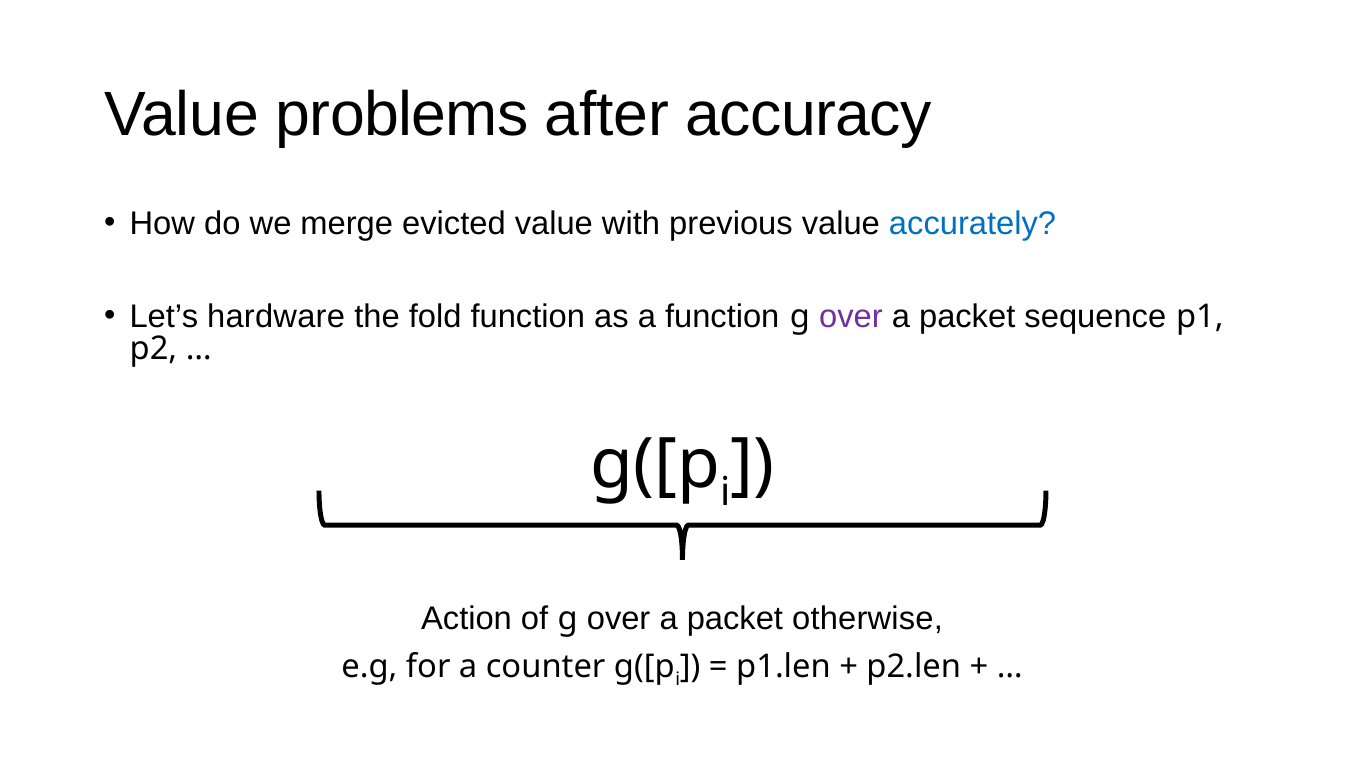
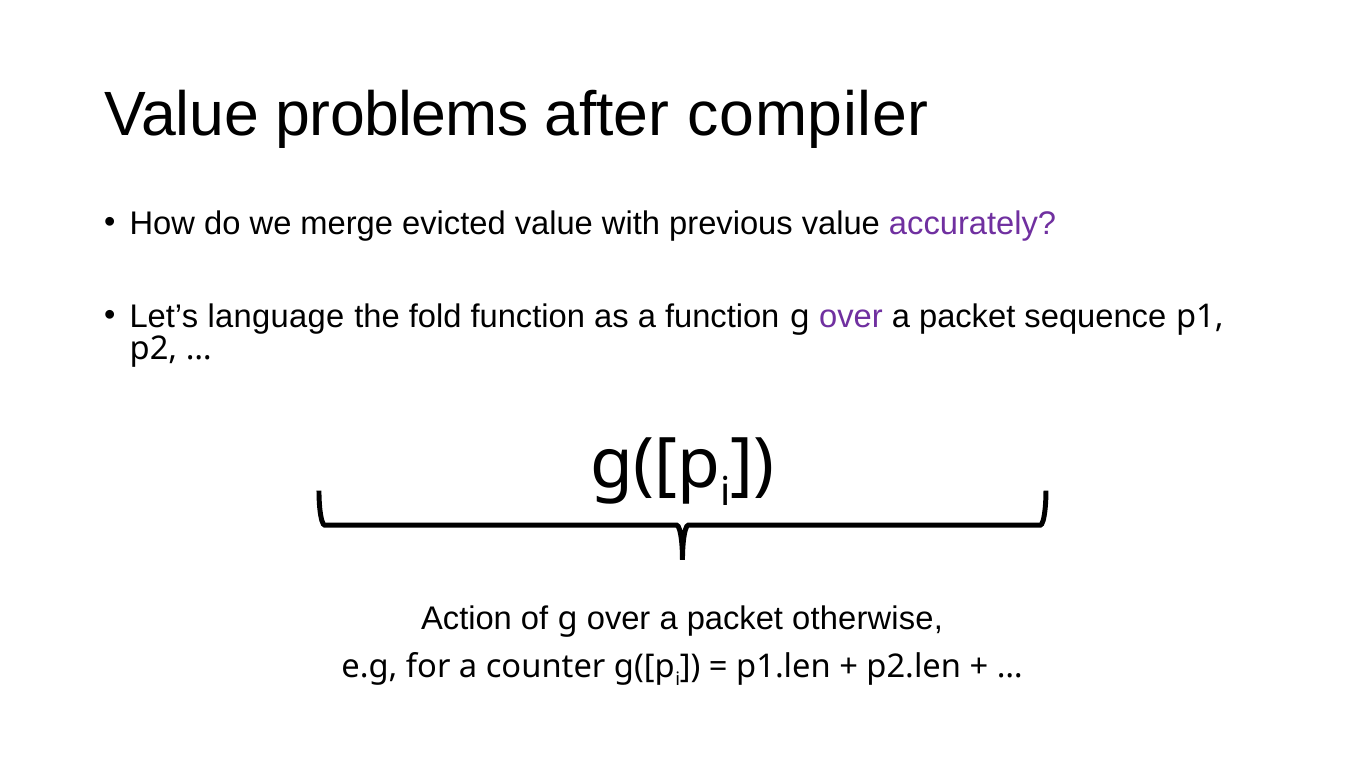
accuracy: accuracy -> compiler
accurately colour: blue -> purple
hardware: hardware -> language
